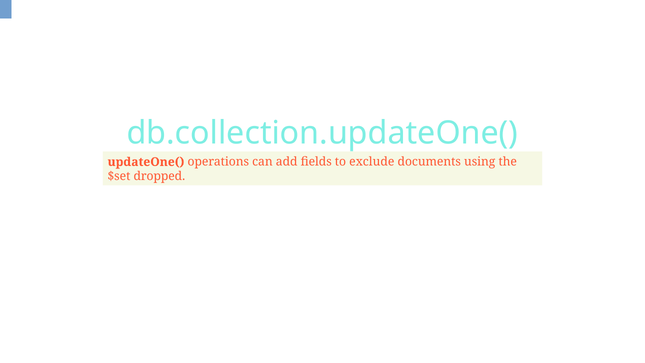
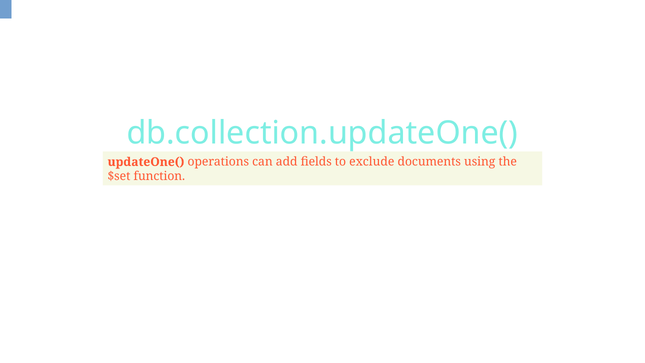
dropped: dropped -> function
